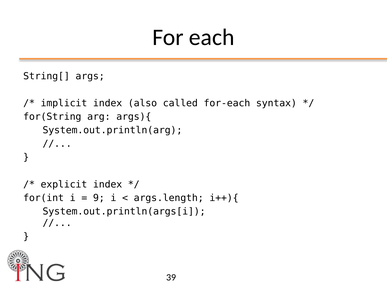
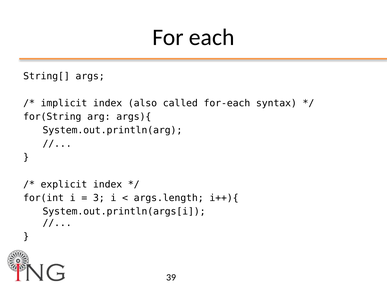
9: 9 -> 3
